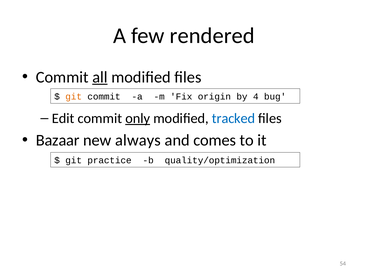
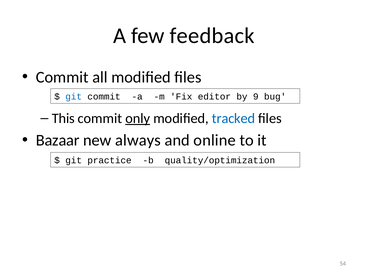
rendered: rendered -> feedback
all underline: present -> none
git at (74, 97) colour: orange -> blue
origin: origin -> editor
4: 4 -> 9
Edit: Edit -> This
comes: comes -> online
